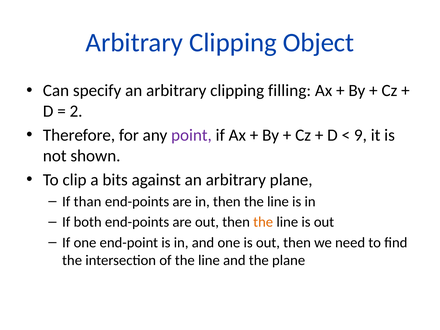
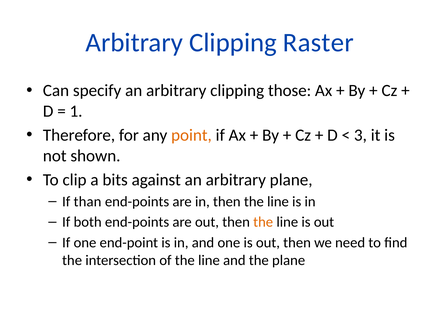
Object: Object -> Raster
filling: filling -> those
2: 2 -> 1
point colour: purple -> orange
9: 9 -> 3
